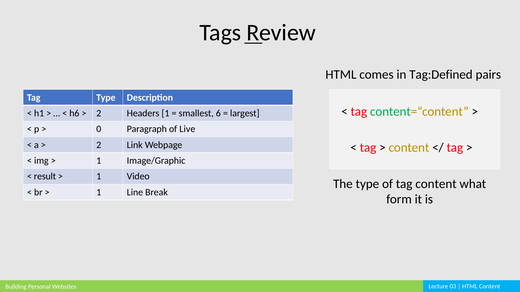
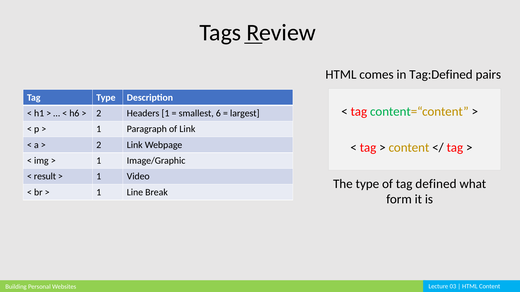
0 at (99, 129): 0 -> 1
of Live: Live -> Link
tag content: content -> defined
